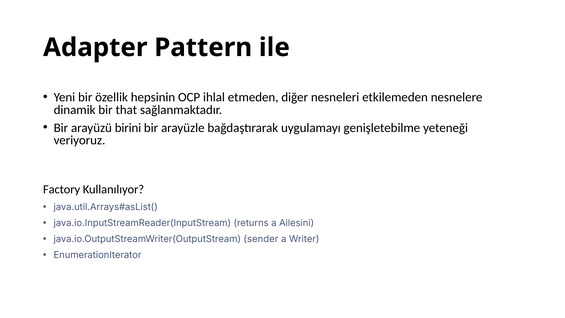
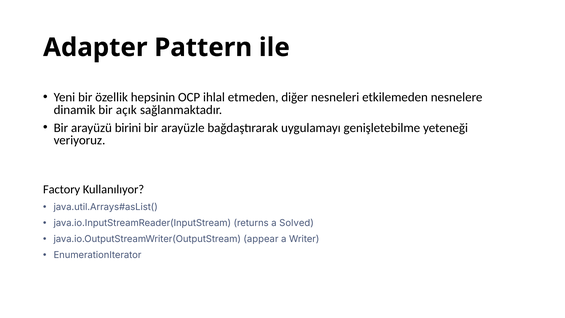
that: that -> açık
Ailesini: Ailesini -> Solved
sender: sender -> appear
